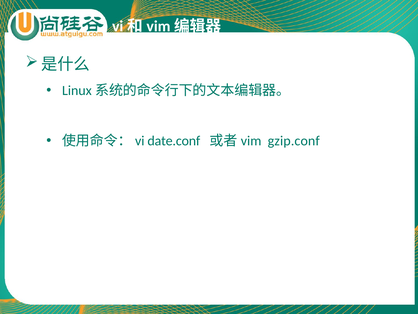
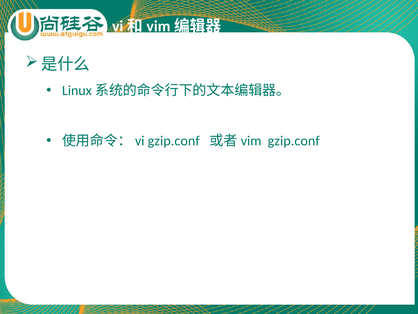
date.conf at (174, 141): date.conf -> gzip.conf
